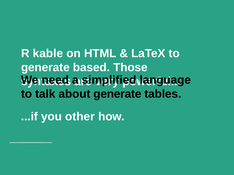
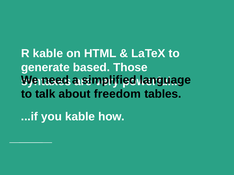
about generate: generate -> freedom
you other: other -> kable
